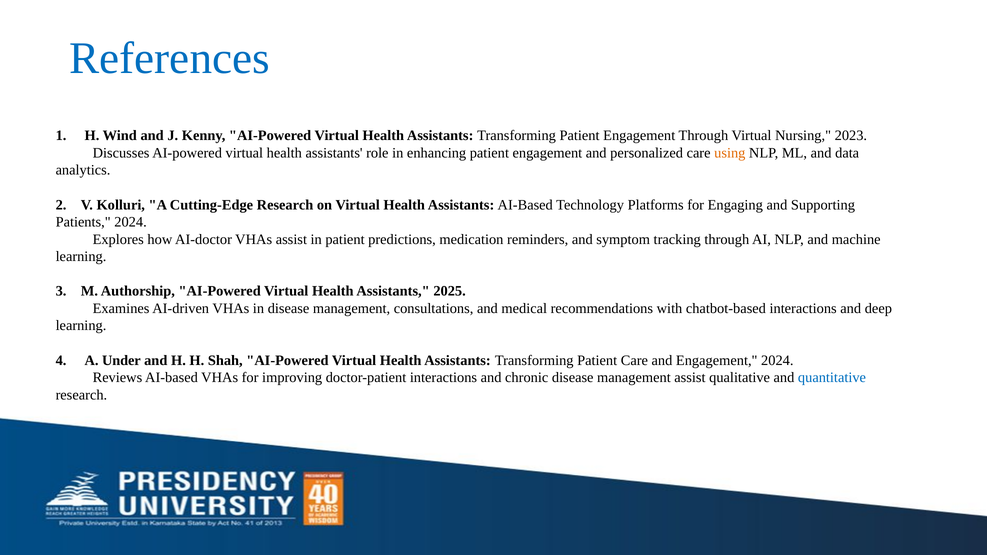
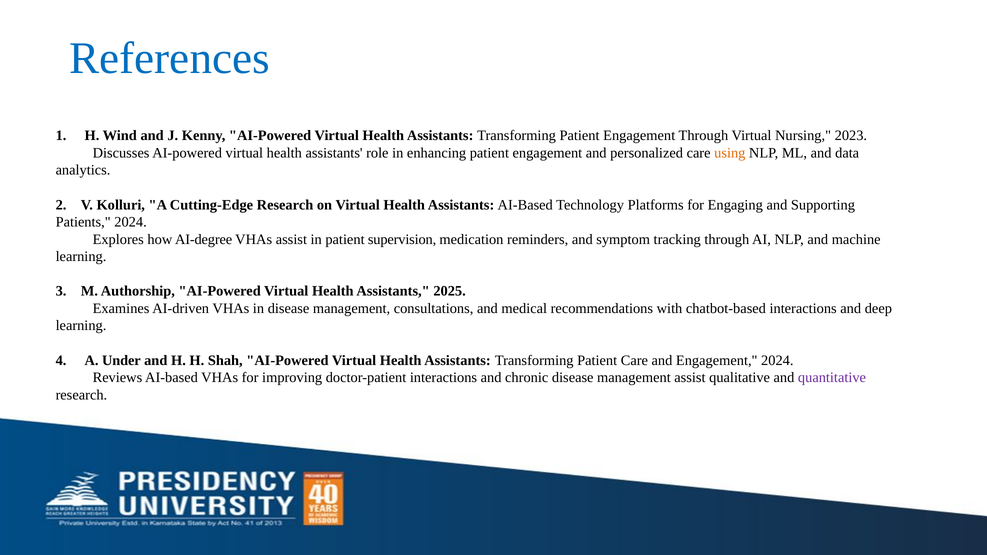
AI-doctor: AI-doctor -> AI-degree
predictions: predictions -> supervision
quantitative colour: blue -> purple
